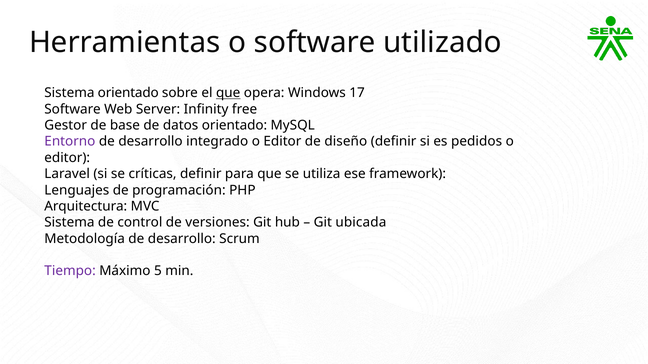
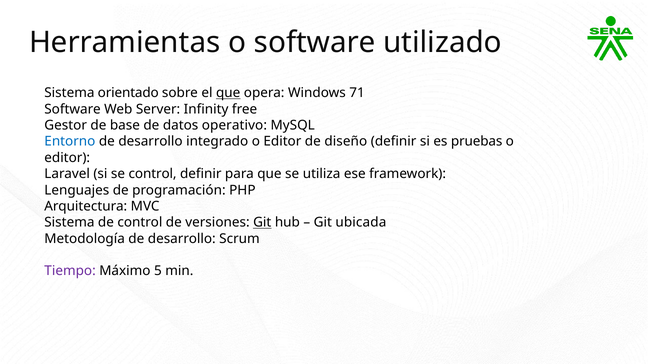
17: 17 -> 71
datos orientado: orientado -> operativo
Entorno colour: purple -> blue
pedidos: pedidos -> pruebas
se críticas: críticas -> control
Git at (262, 223) underline: none -> present
